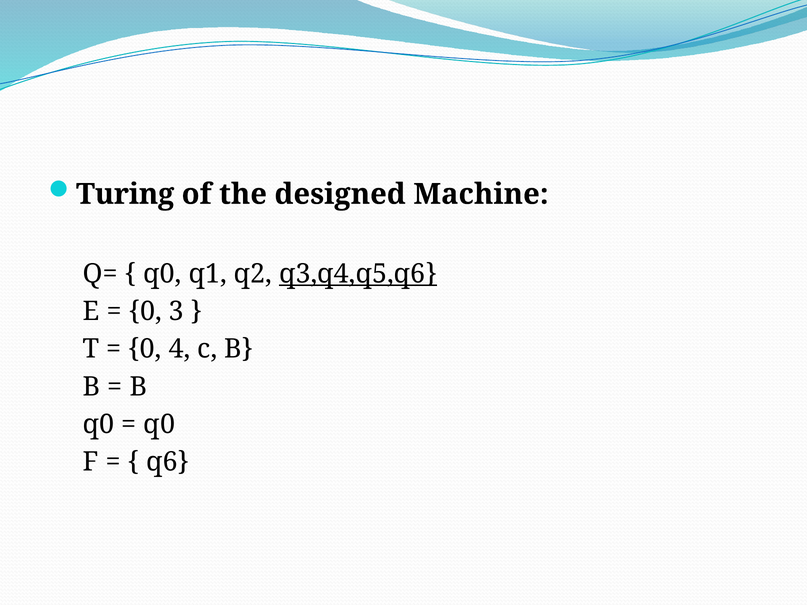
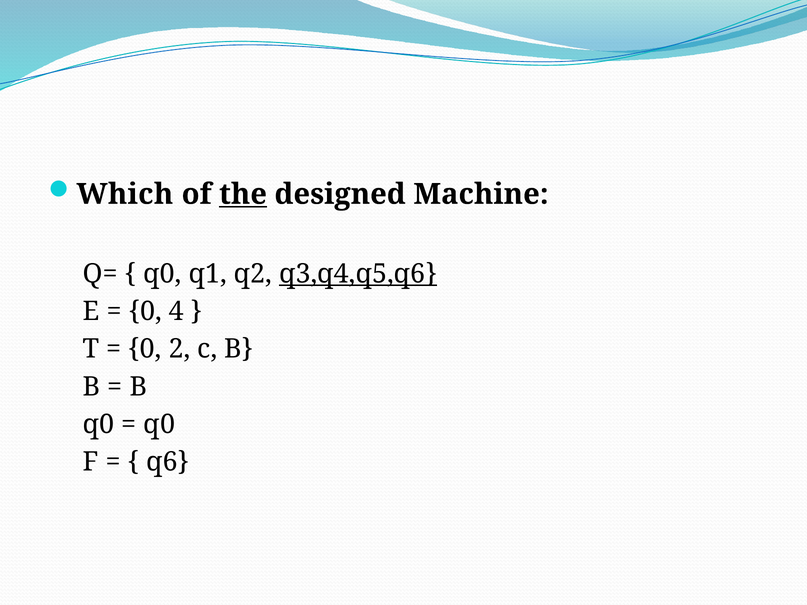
Turing: Turing -> Which
the underline: none -> present
3: 3 -> 4
4: 4 -> 2
